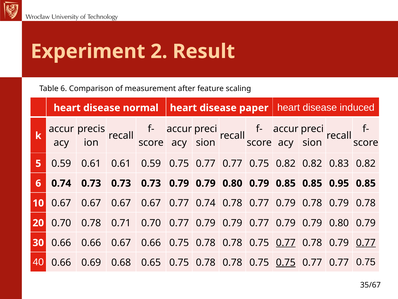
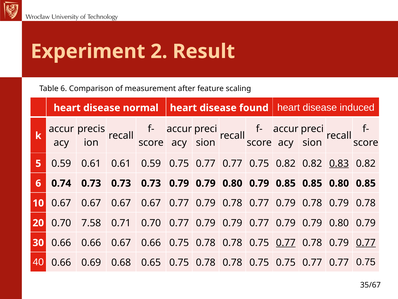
paper: paper -> found
0.83 underline: none -> present
0.85 0.95: 0.95 -> 0.80
0.67 0.77 0.74: 0.74 -> 0.79
0.70 0.78: 0.78 -> 7.58
0.75 at (286, 262) underline: present -> none
